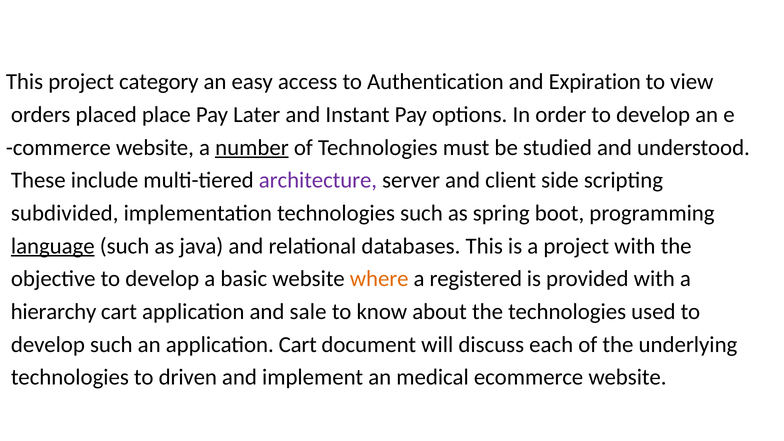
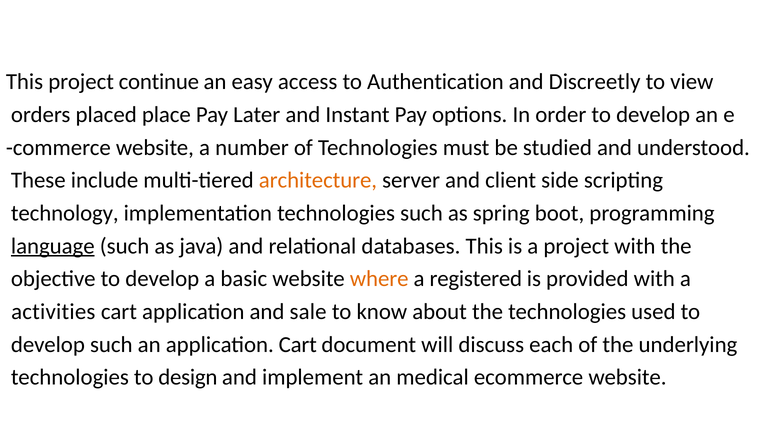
category: category -> continue
Expiration: Expiration -> Discreetly
number underline: present -> none
architecture colour: purple -> orange
subdivided: subdivided -> technology
hierarchy: hierarchy -> activities
driven: driven -> design
